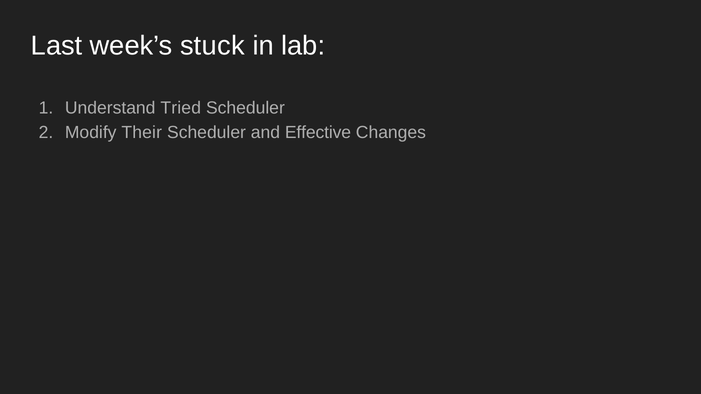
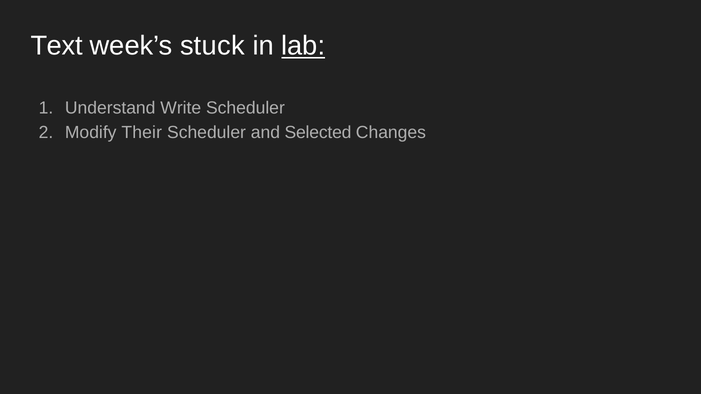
Last: Last -> Text
lab underline: none -> present
Tried: Tried -> Write
Effective: Effective -> Selected
